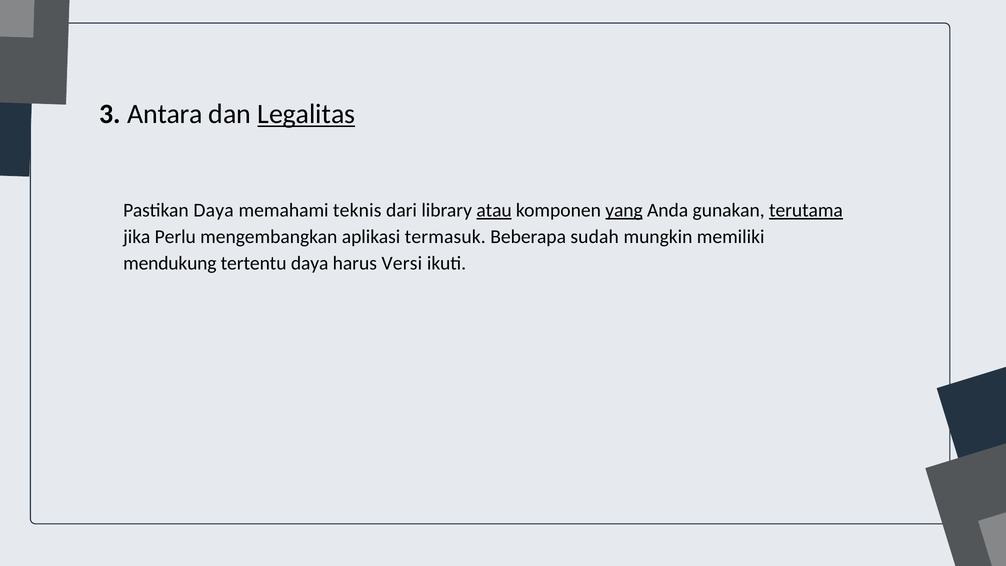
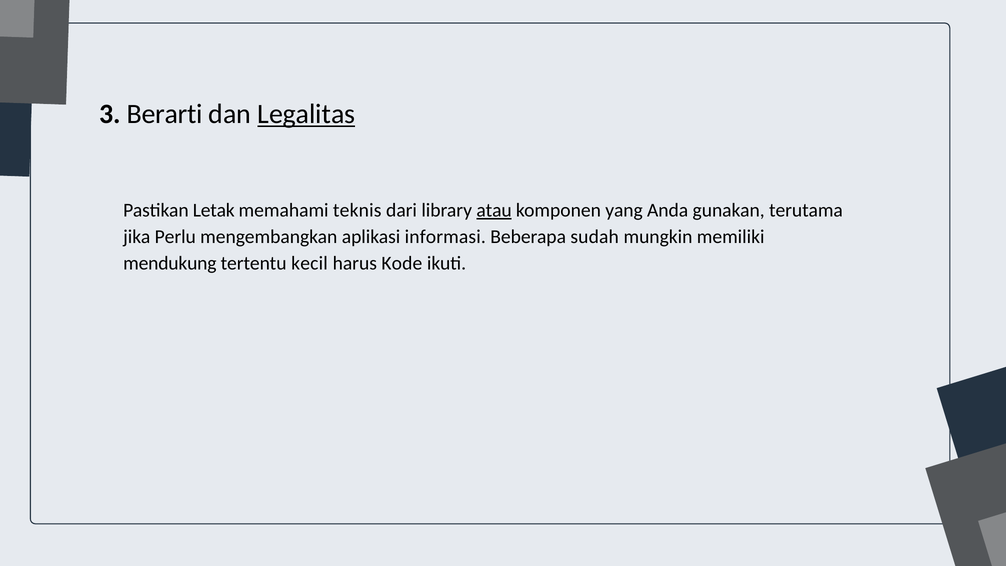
Antara: Antara -> Berarti
Pastikan Daya: Daya -> Letak
yang underline: present -> none
terutama underline: present -> none
termasuk: termasuk -> informasi
tertentu daya: daya -> kecil
Versi: Versi -> Kode
